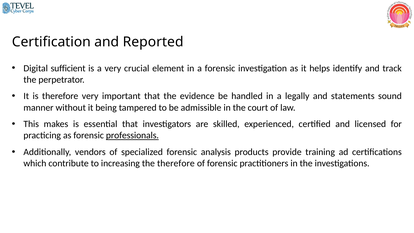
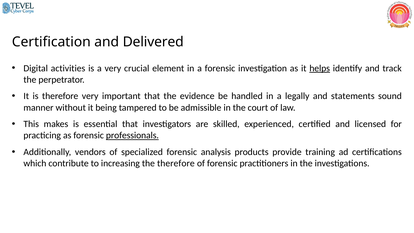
Reported: Reported -> Delivered
sufficient: sufficient -> activities
helps underline: none -> present
